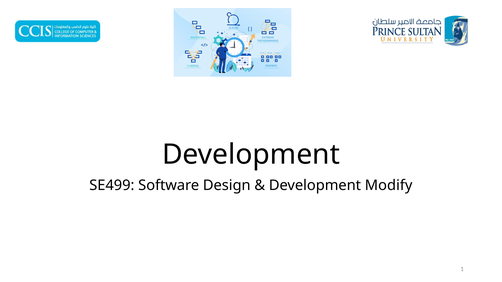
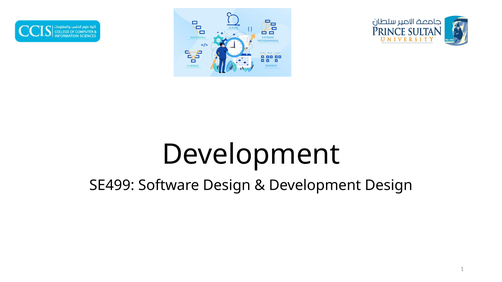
Development Modify: Modify -> Design
